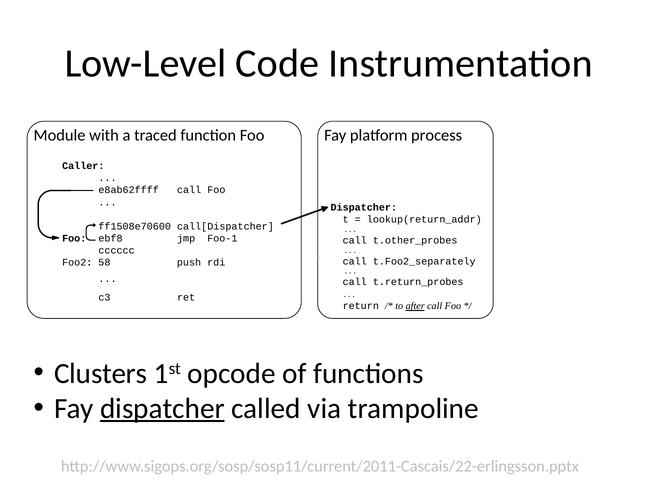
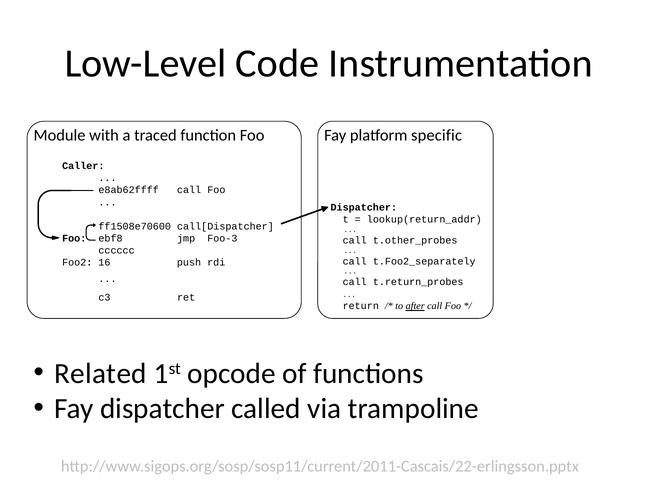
process: process -> specific
Foo-1: Foo-1 -> Foo-3
58: 58 -> 16
Clusters: Clusters -> Related
dispatcher at (162, 409) underline: present -> none
